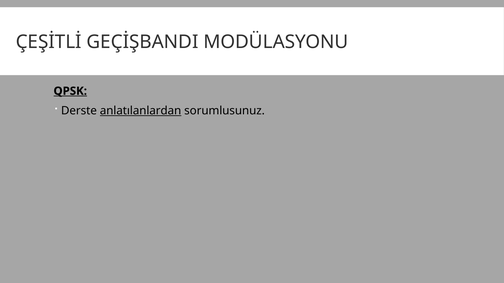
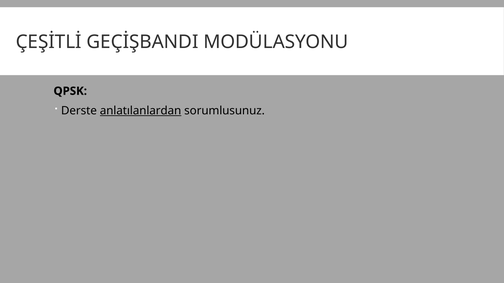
QPSK underline: present -> none
